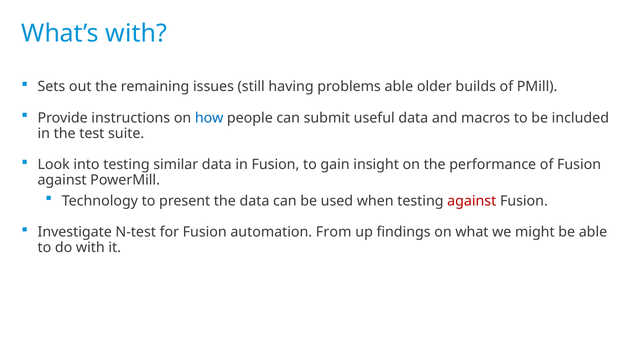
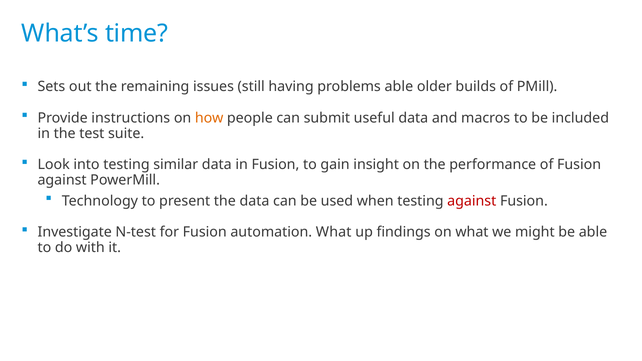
What’s with: with -> time
how colour: blue -> orange
automation From: From -> What
